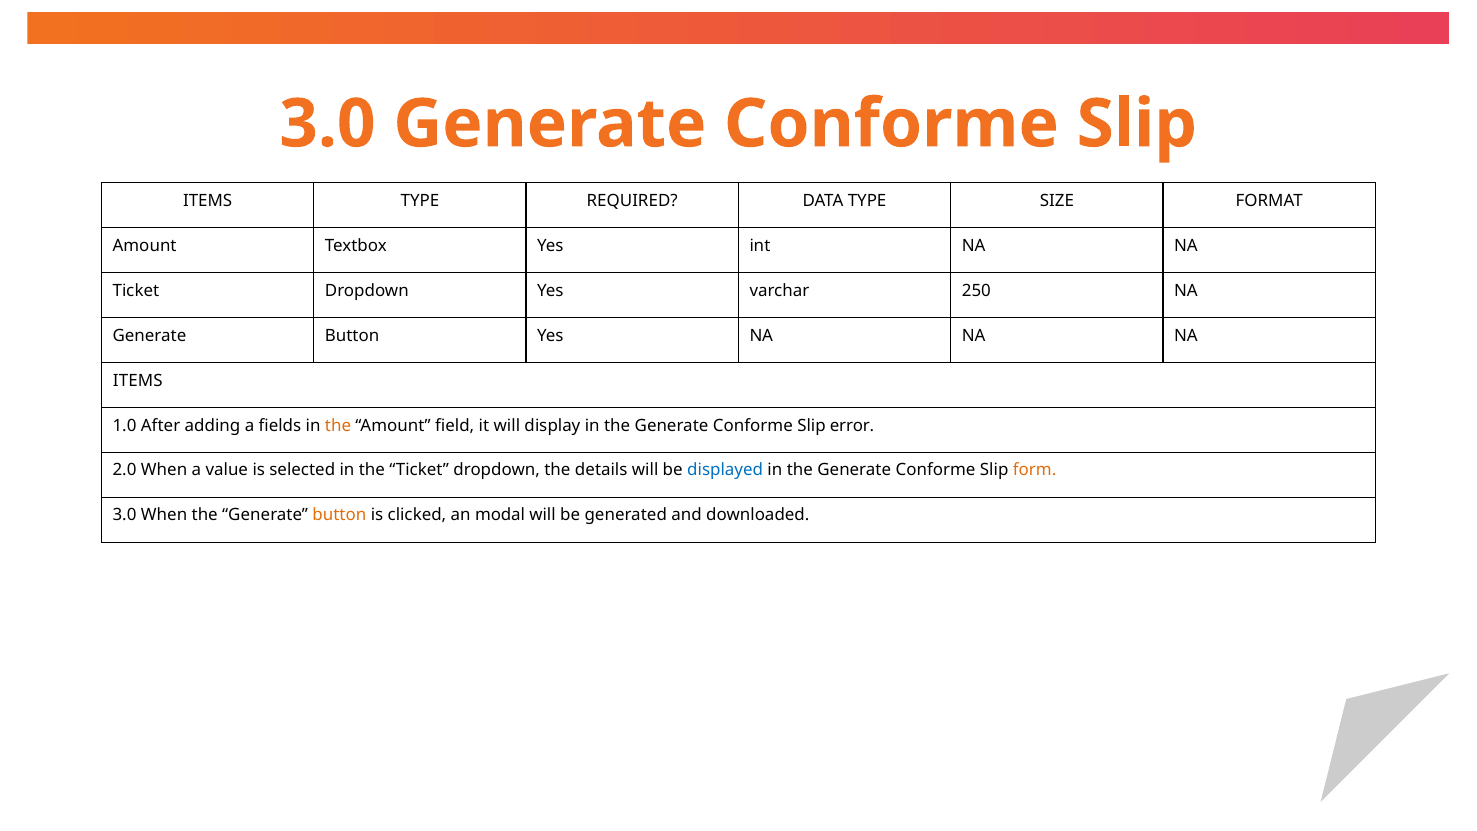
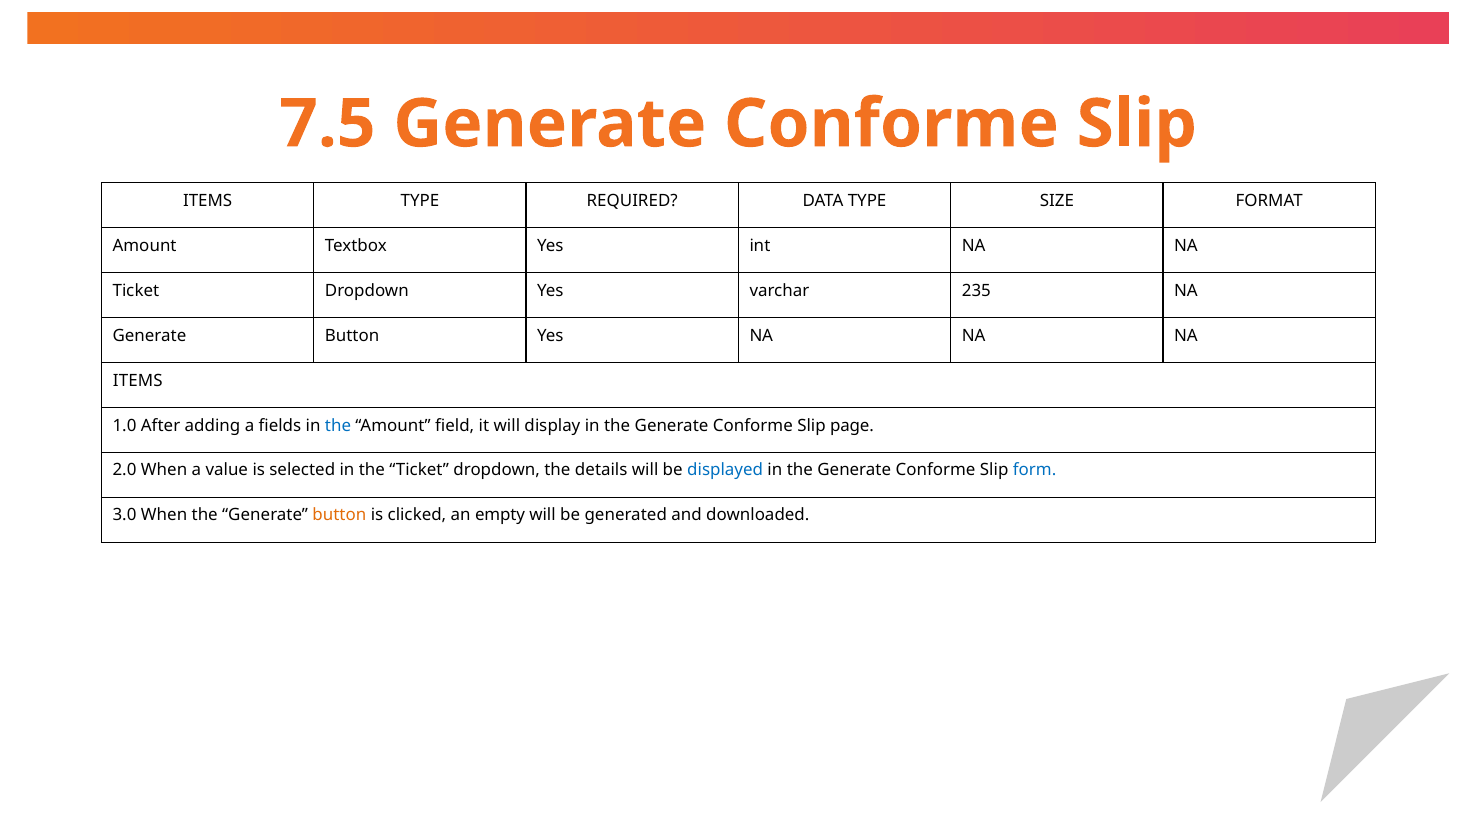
3.0 at (327, 124): 3.0 -> 7.5
250: 250 -> 235
the at (338, 425) colour: orange -> blue
error: error -> page
form colour: orange -> blue
modal: modal -> empty
